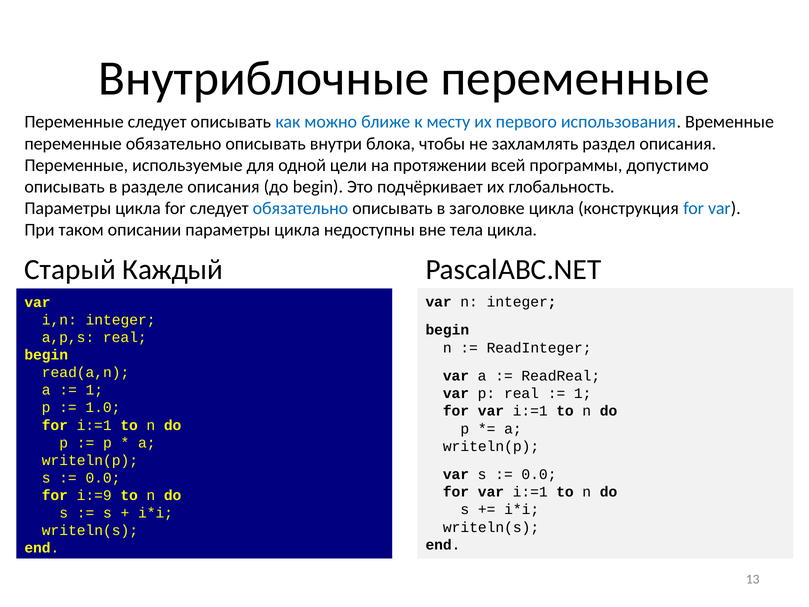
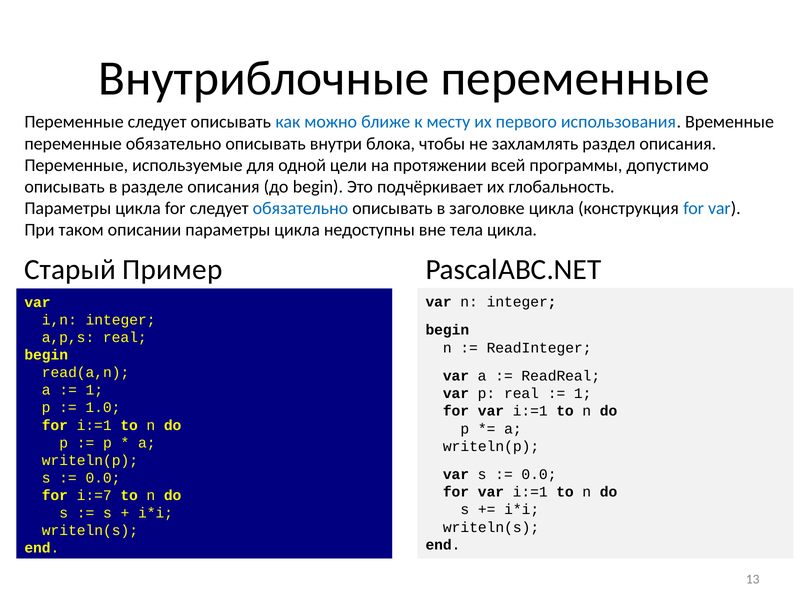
Каждый: Каждый -> Пример
i:=9: i:=9 -> i:=7
